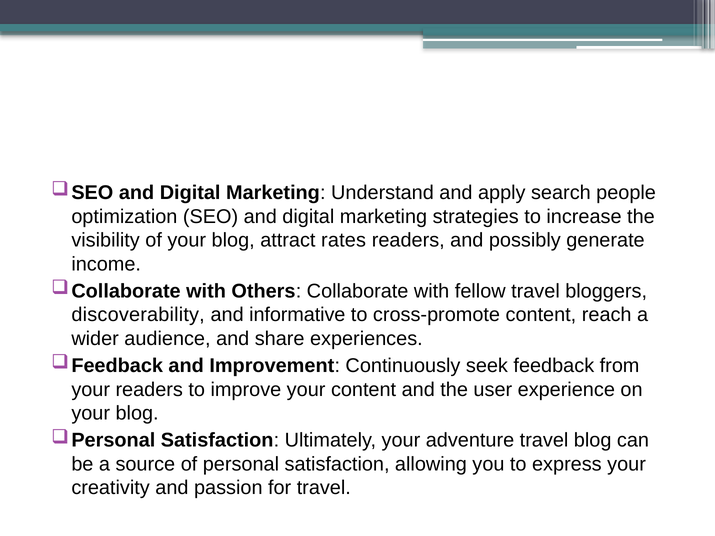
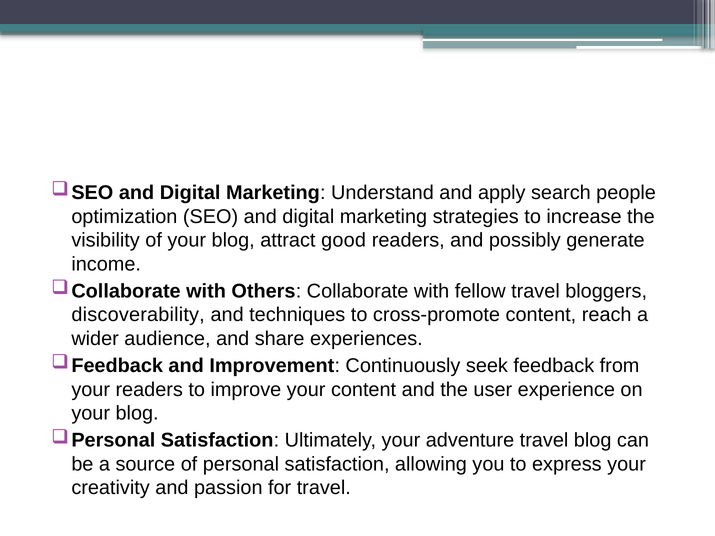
rates: rates -> good
informative: informative -> techniques
